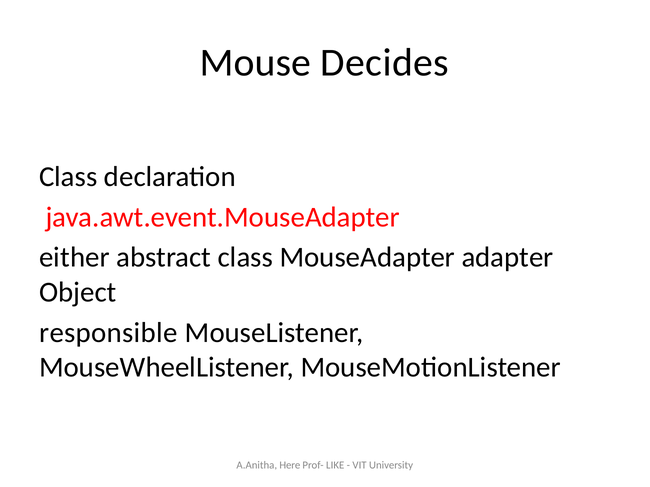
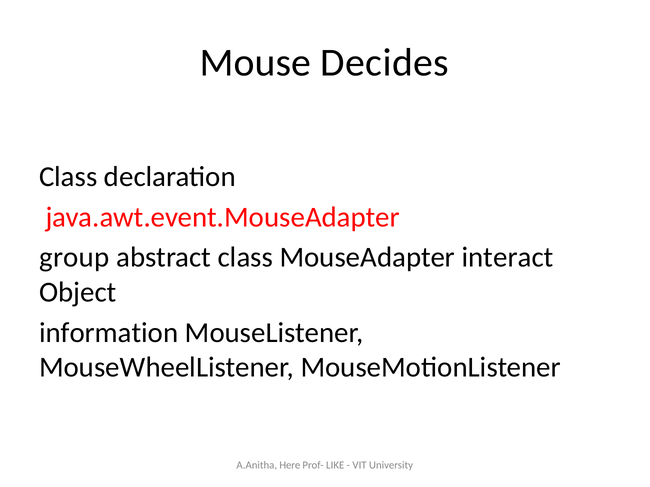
either: either -> group
adapter: adapter -> interact
responsible: responsible -> information
